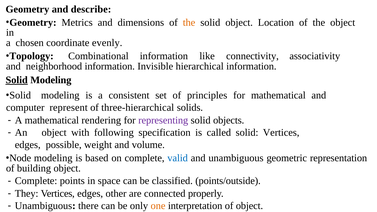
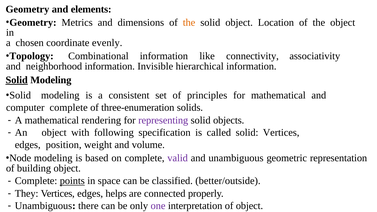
describe: describe -> elements
computer represent: represent -> complete
three-hierarchical: three-hierarchical -> three-enumeration
possible: possible -> position
valid colour: blue -> purple
points underline: none -> present
points/outside: points/outside -> better/outside
other: other -> helps
one colour: orange -> purple
